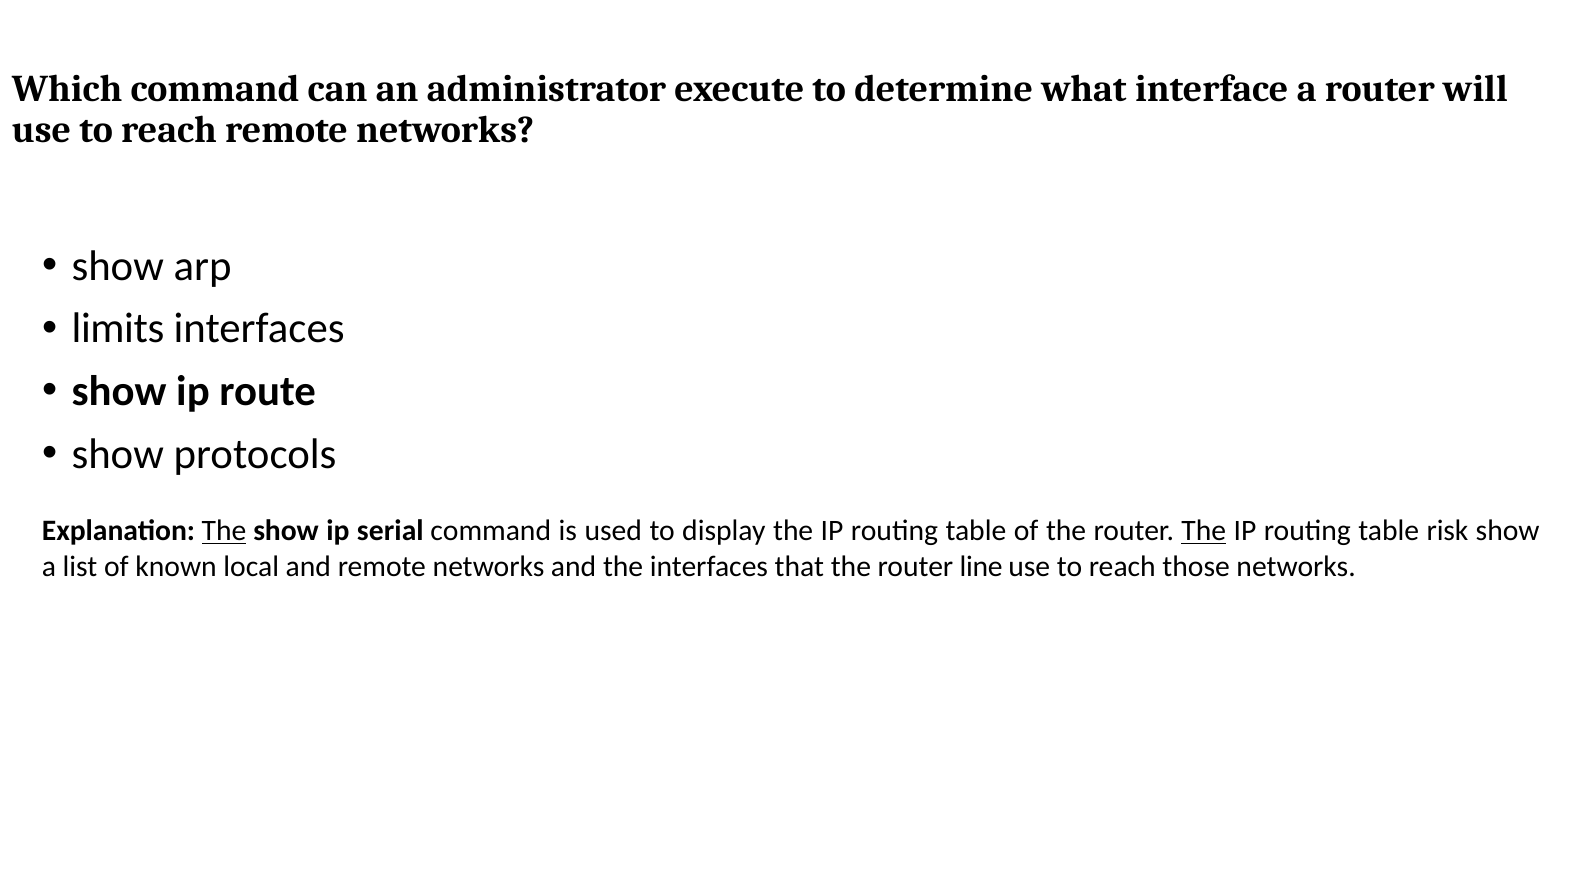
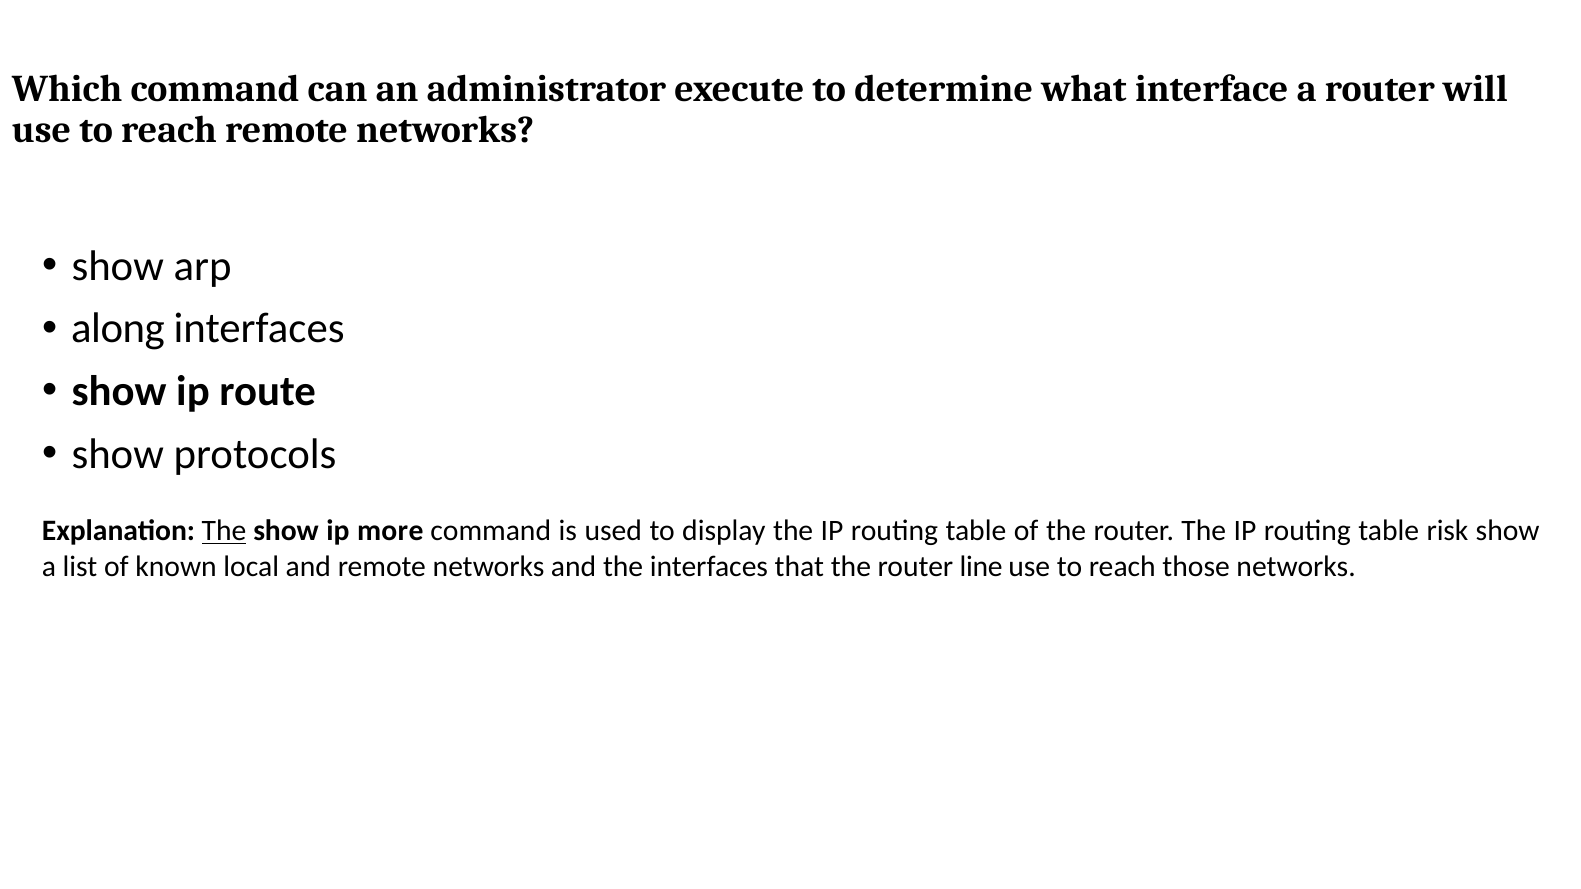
limits: limits -> along
serial: serial -> more
The at (1204, 531) underline: present -> none
